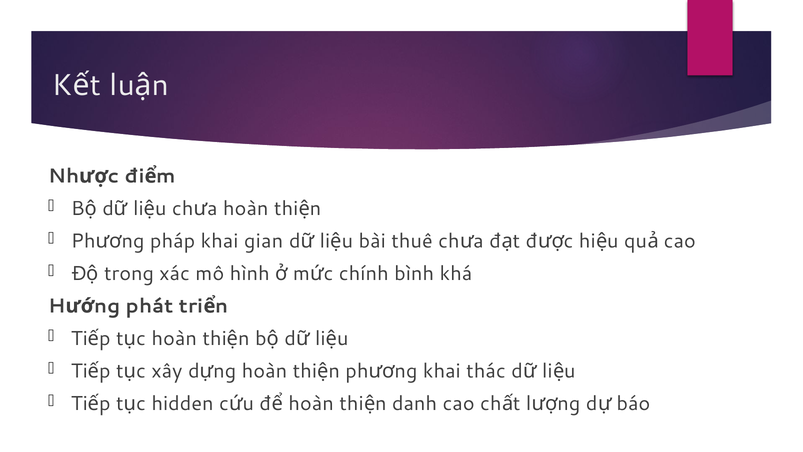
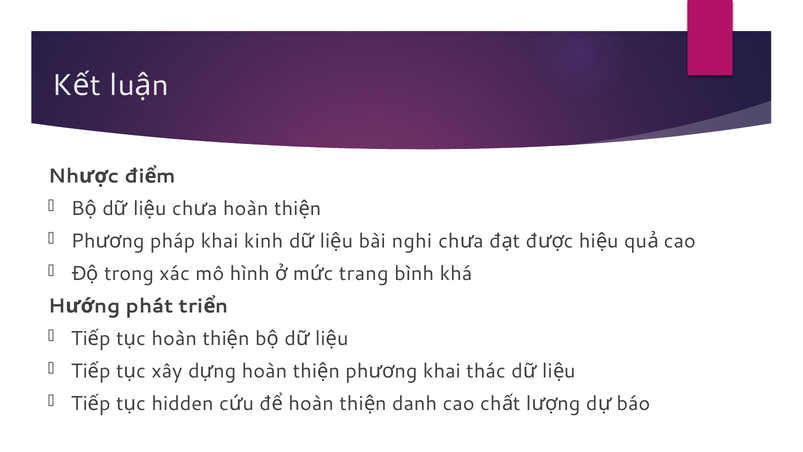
gian: gian -> kinh
thuê: thuê -> nghi
chính: chính -> trang
